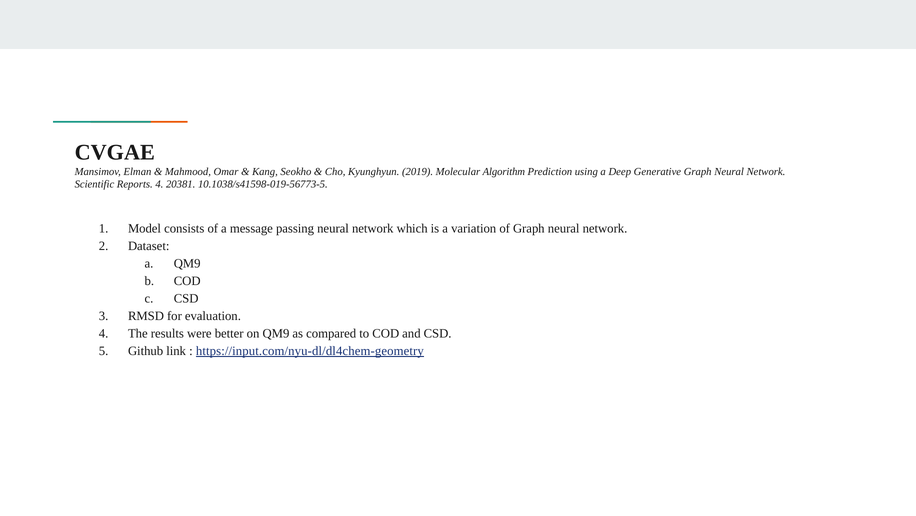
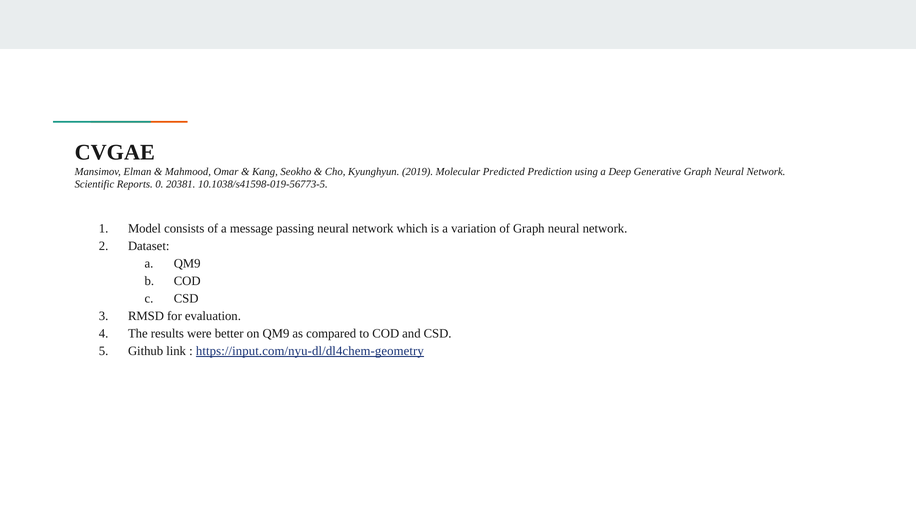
Algorithm: Algorithm -> Predicted
Reports 4: 4 -> 0
